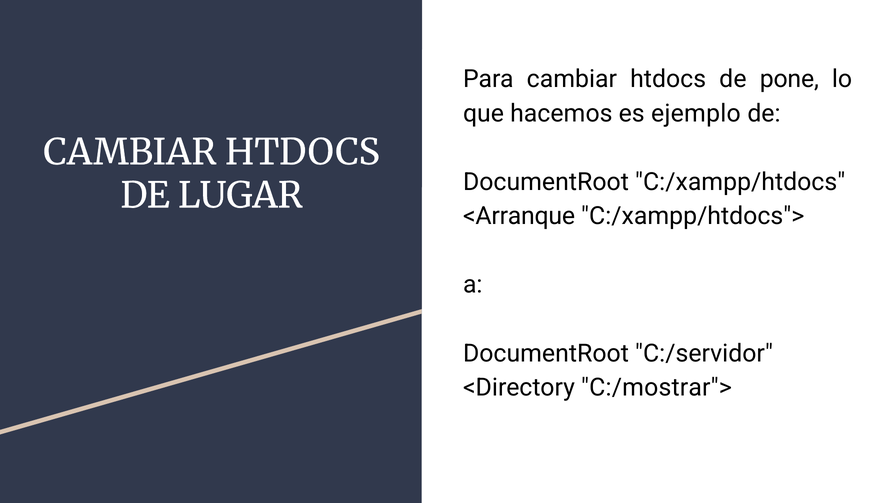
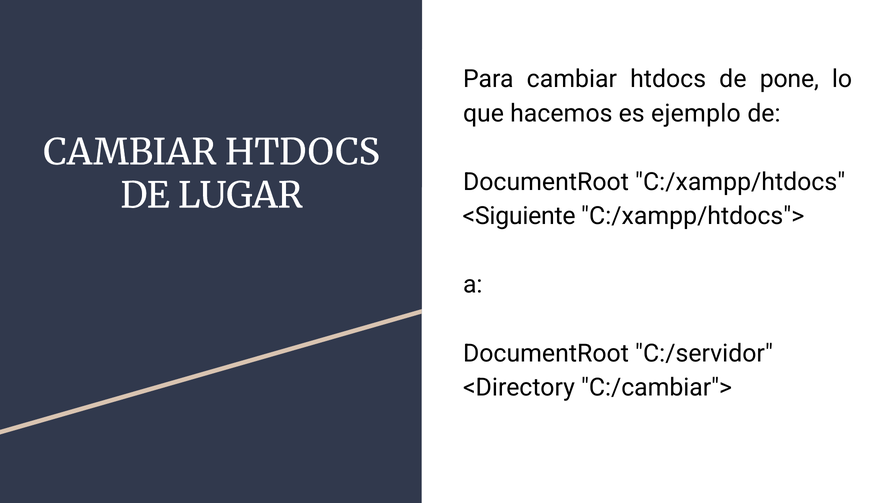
<Arranque: <Arranque -> <Siguiente
C:/mostrar">: C:/mostrar"> -> C:/cambiar">
